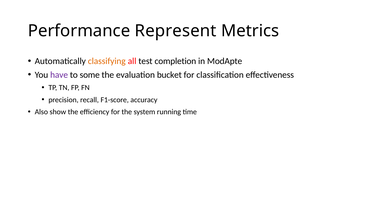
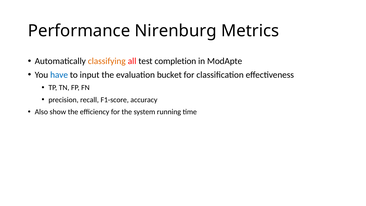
Represent: Represent -> Nirenburg
have colour: purple -> blue
some: some -> input
